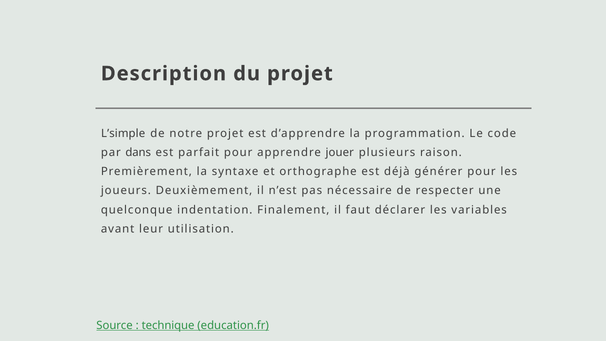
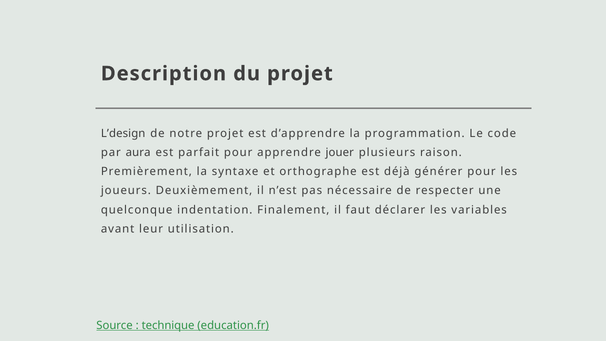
L’simple: L’simple -> L’design
dans: dans -> aura
